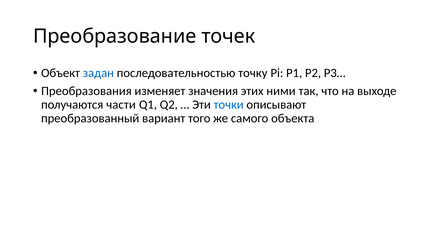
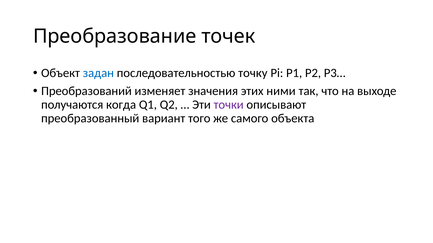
Преобразования: Преобразования -> Преобразований
части: части -> когда
точки colour: blue -> purple
